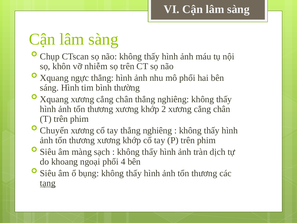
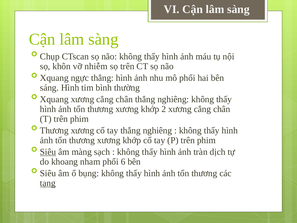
Chuyển at (54, 130): Chuyển -> Thương
Siêu at (48, 152) underline: none -> present
ngoại: ngoại -> nham
4: 4 -> 6
